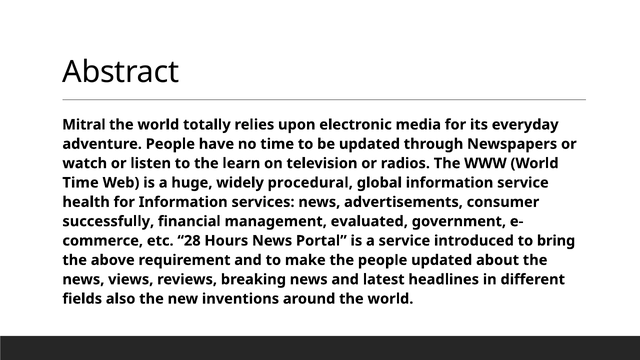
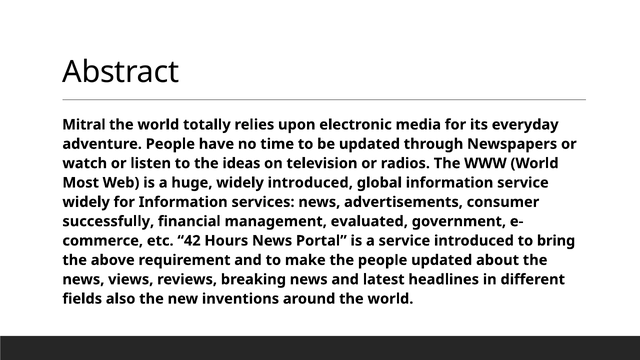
learn: learn -> ideas
Time at (81, 183): Time -> Most
widely procedural: procedural -> introduced
health at (86, 202): health -> widely
28: 28 -> 42
